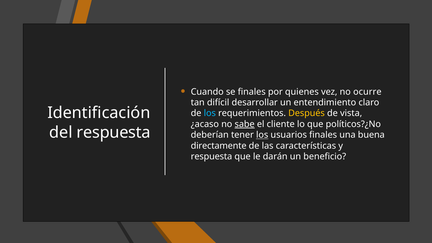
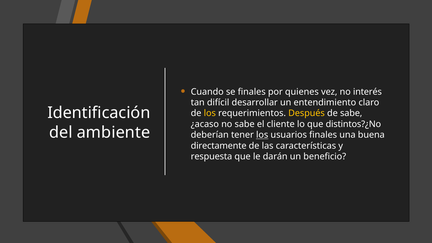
ocurre: ocurre -> interés
los at (210, 113) colour: light blue -> yellow
de vista: vista -> sabe
sabe at (245, 124) underline: present -> none
políticos?¿No: políticos?¿No -> distintos?¿No
del respuesta: respuesta -> ambiente
